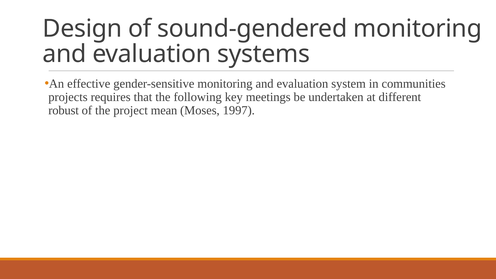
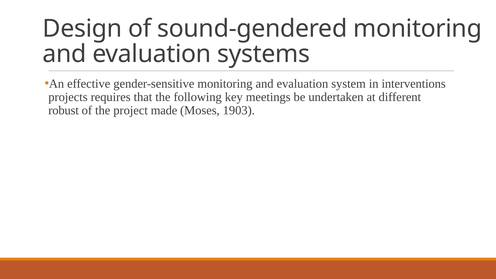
communities: communities -> interventions
mean: mean -> made
1997: 1997 -> 1903
